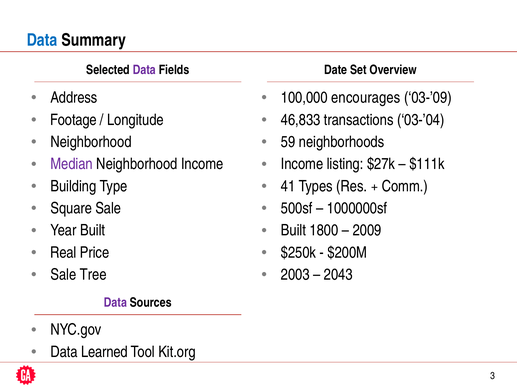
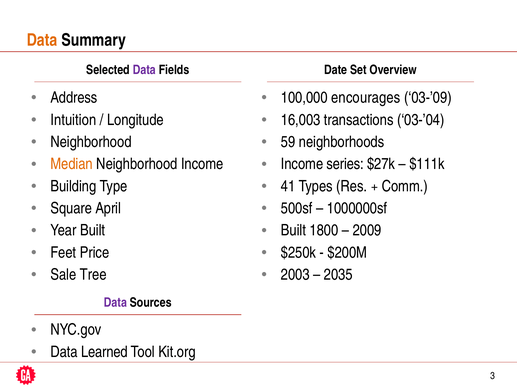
Data at (42, 40) colour: blue -> orange
Footage: Footage -> Intuition
46,833: 46,833 -> 16,003
Median colour: purple -> orange
listing: listing -> series
Square Sale: Sale -> April
Real: Real -> Feet
2043: 2043 -> 2035
